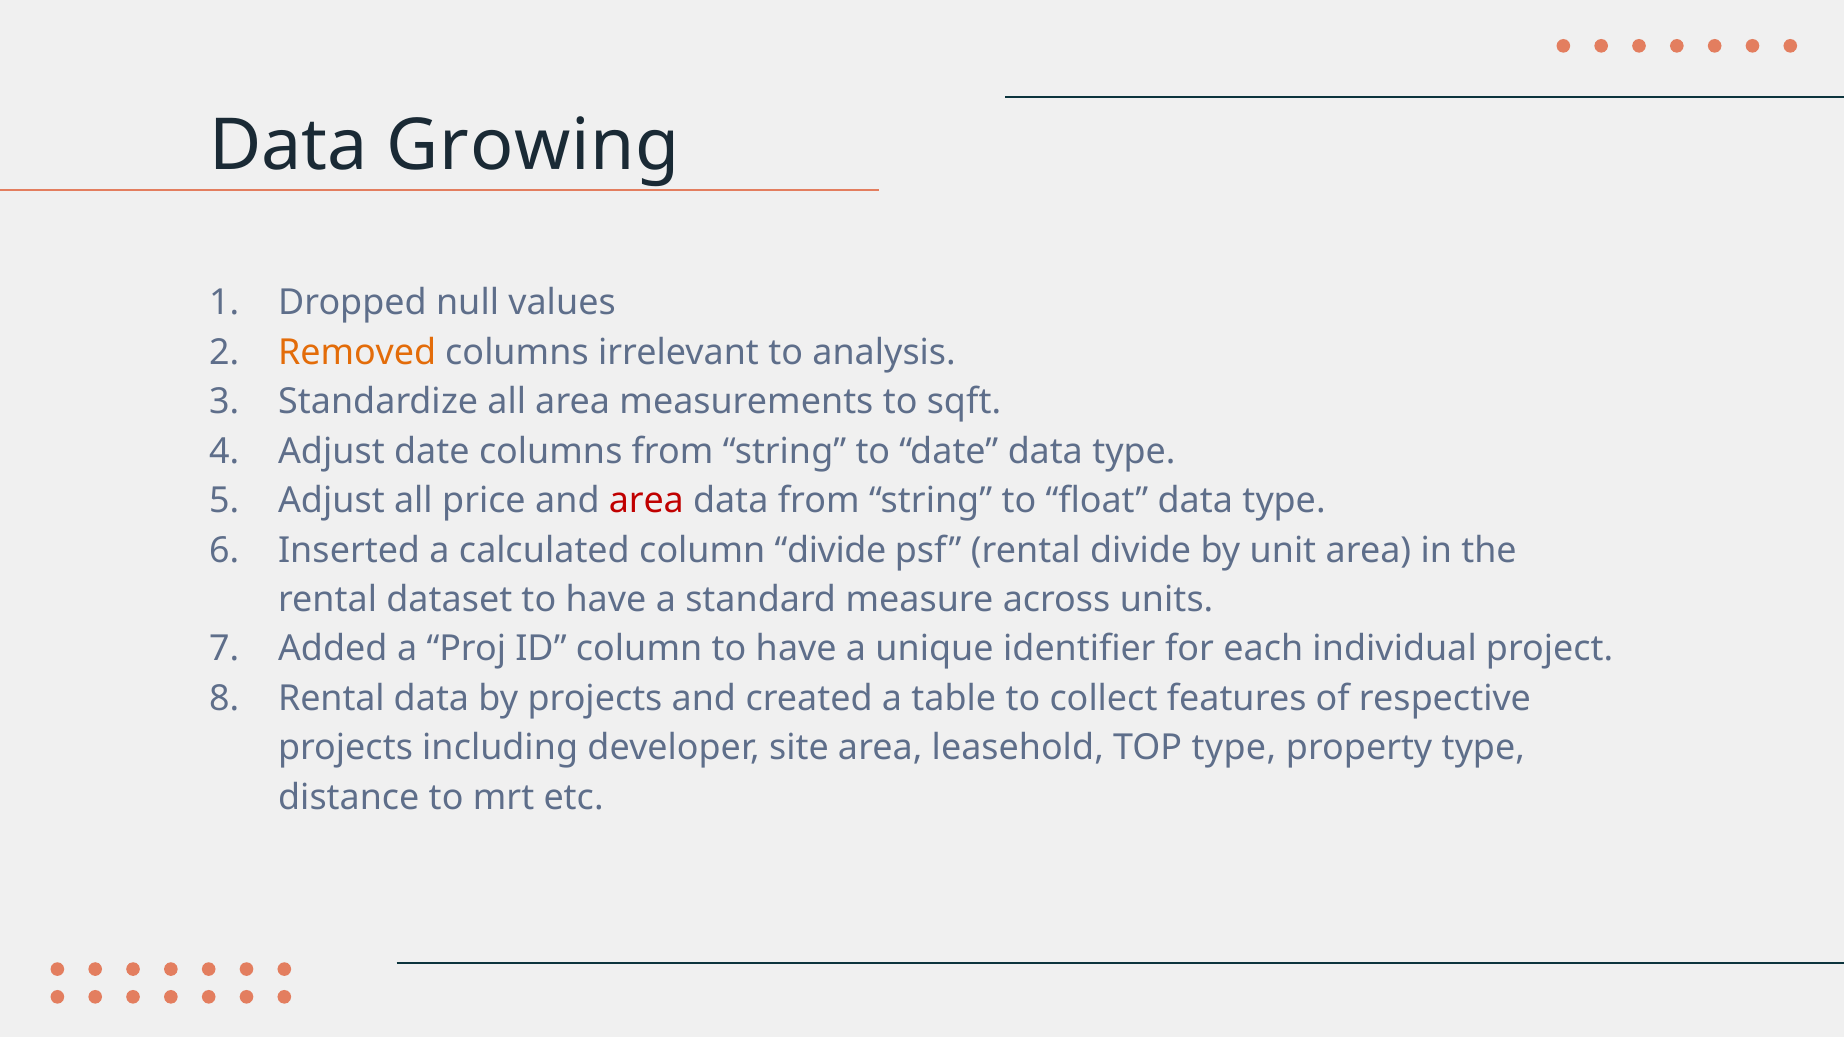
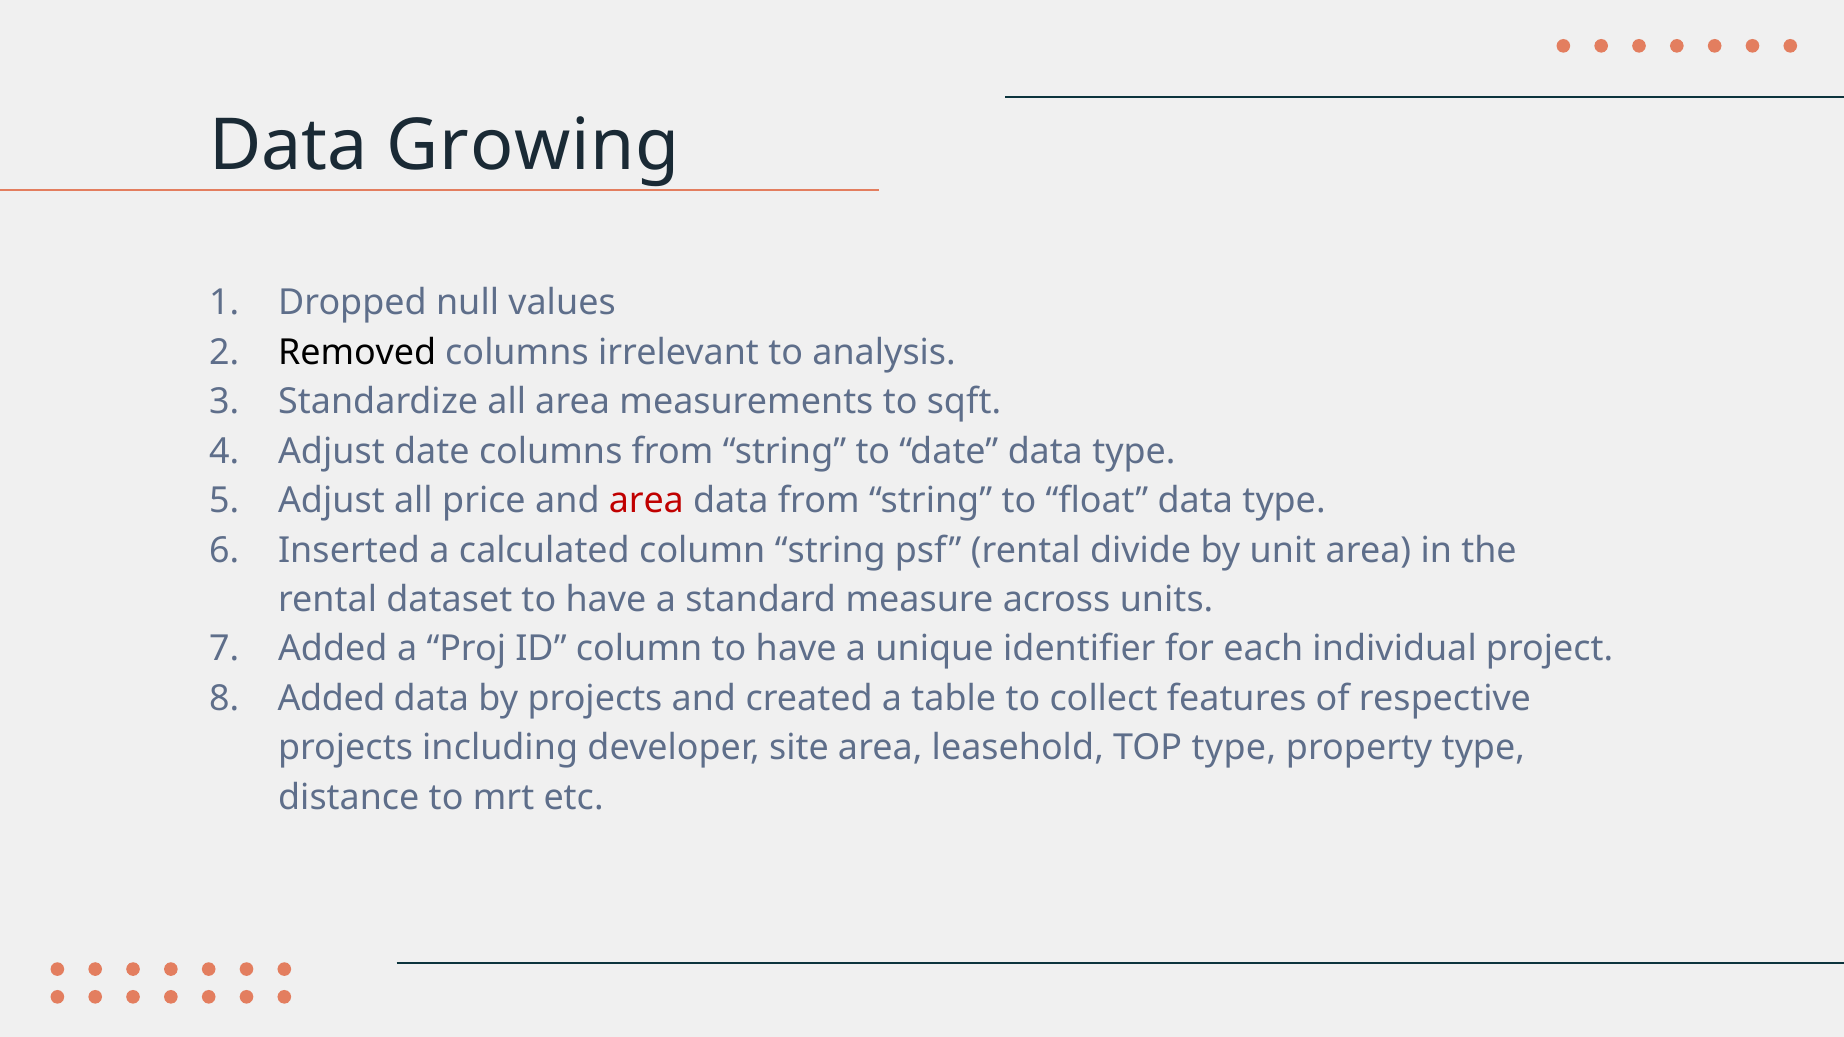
Removed colour: orange -> black
column divide: divide -> string
Rental at (331, 699): Rental -> Added
